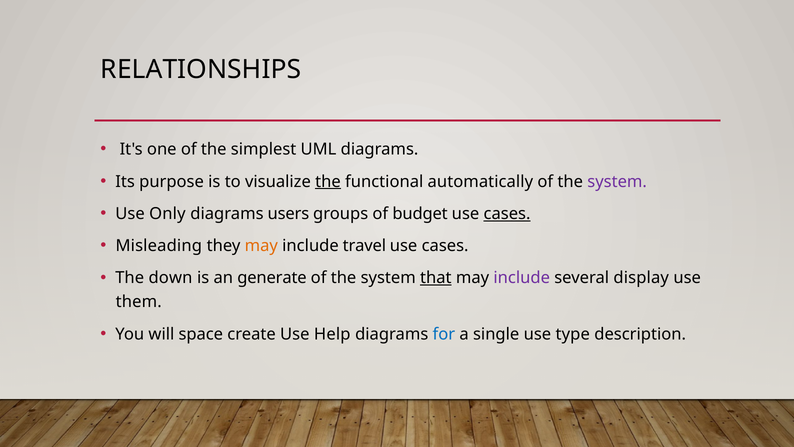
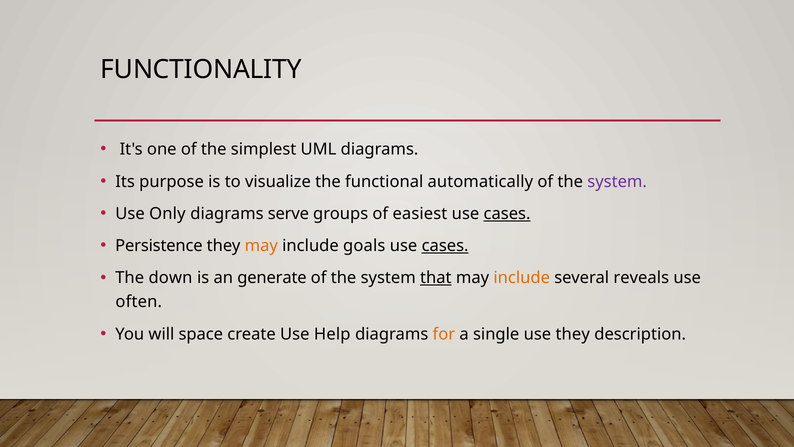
RELATIONSHIPS: RELATIONSHIPS -> FUNCTIONALITY
the at (328, 181) underline: present -> none
users: users -> serve
budget: budget -> easiest
Misleading: Misleading -> Persistence
travel: travel -> goals
cases at (445, 246) underline: none -> present
include at (522, 278) colour: purple -> orange
display: display -> reveals
them: them -> often
for colour: blue -> orange
use type: type -> they
